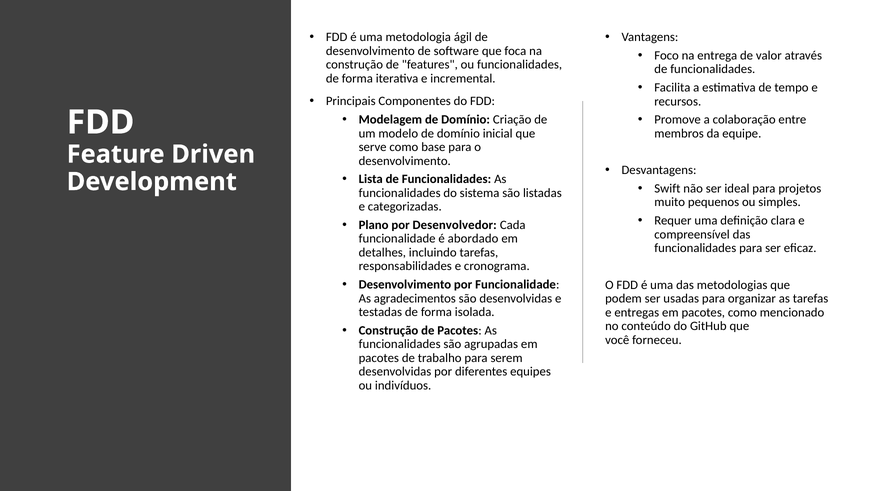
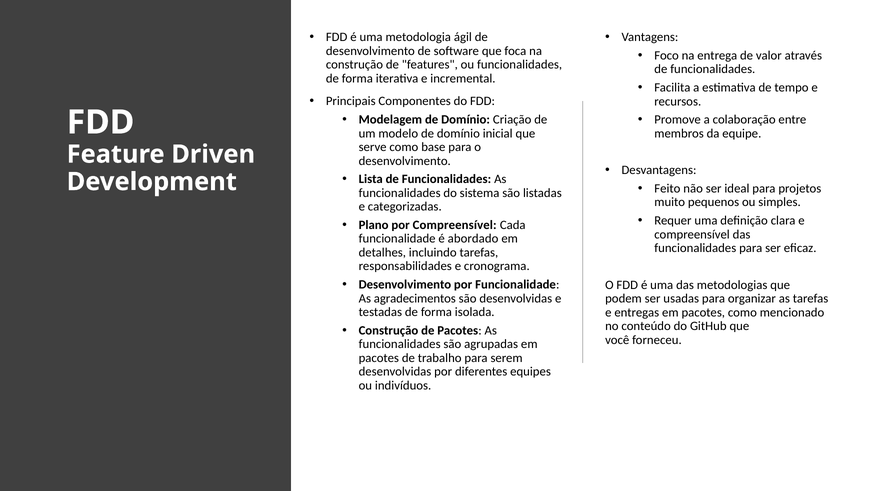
Swift: Swift -> Feito
por Desenvolvedor: Desenvolvedor -> Compreensível
